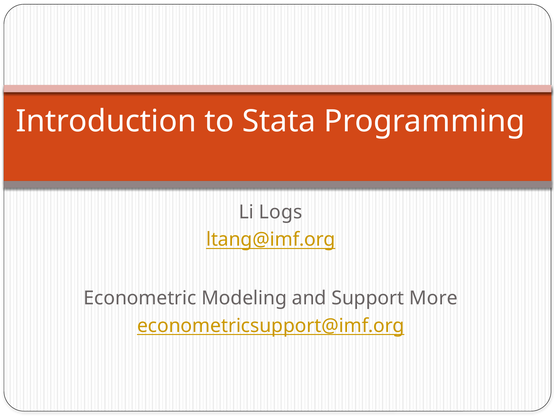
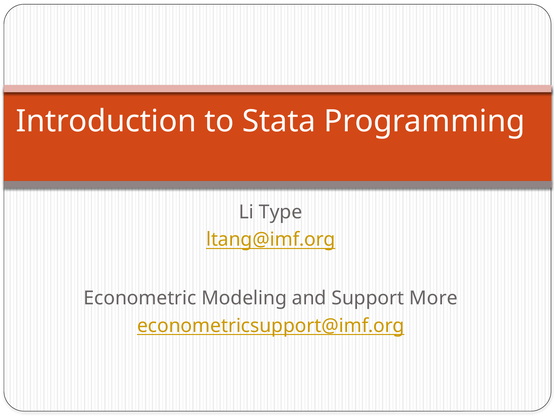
Logs: Logs -> Type
